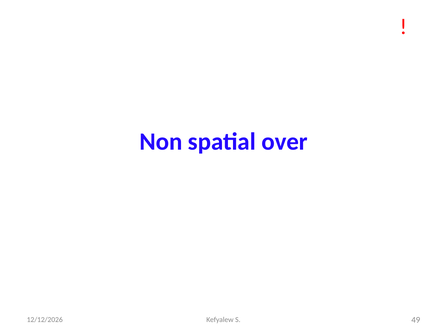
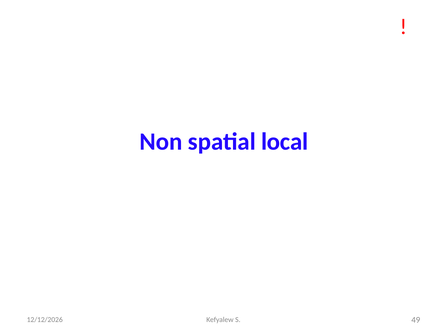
over: over -> local
